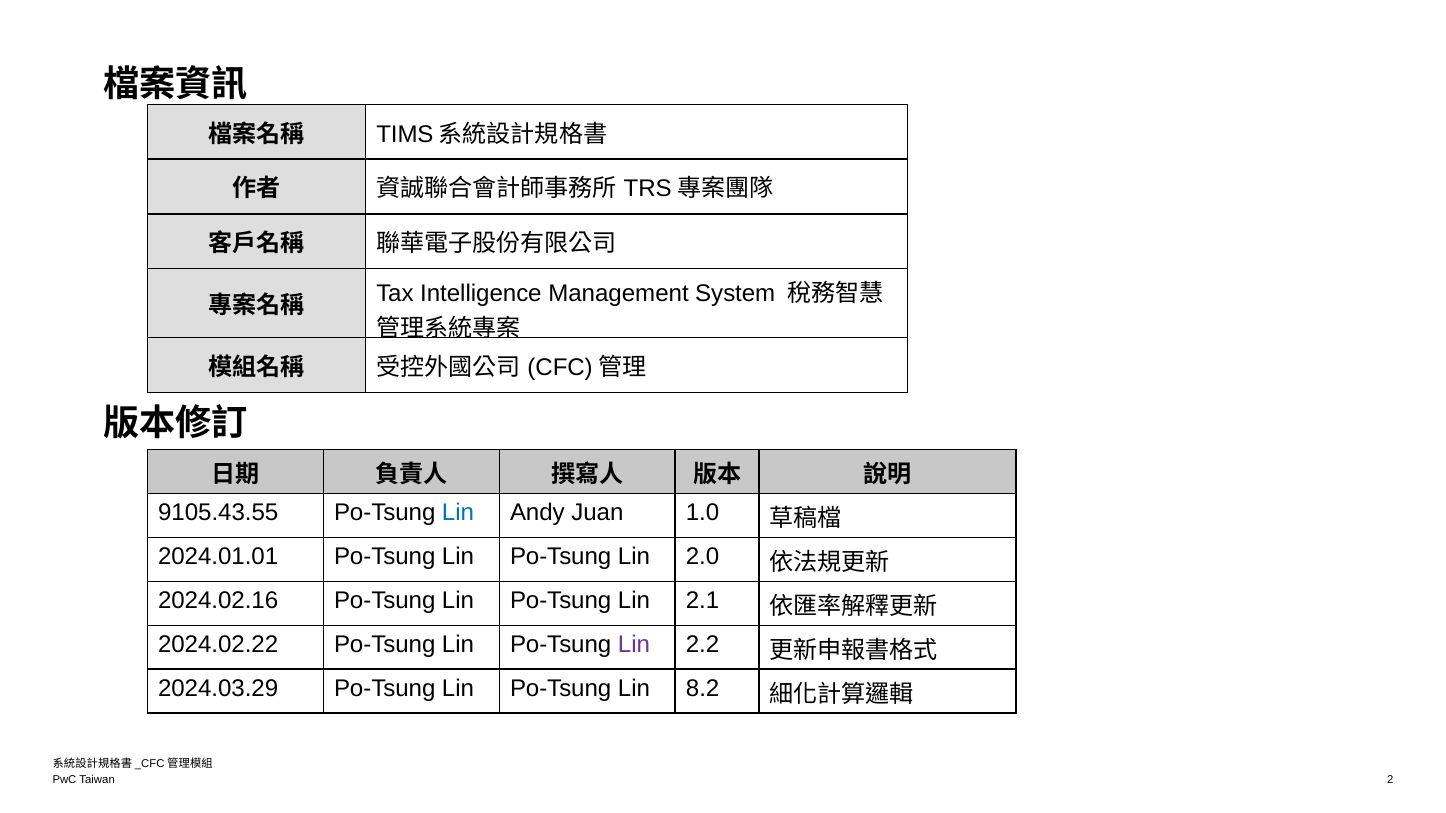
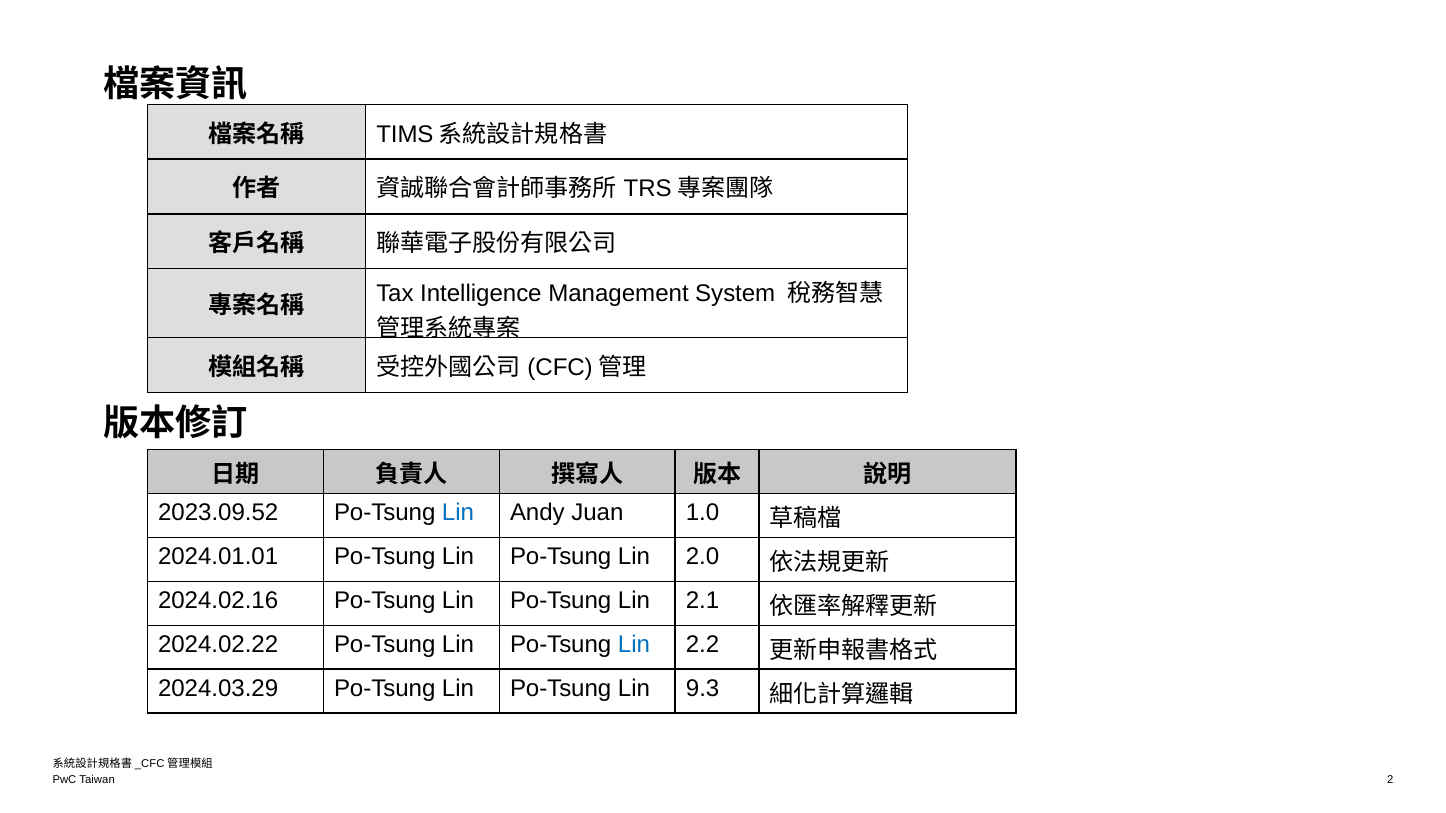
9105.43.55: 9105.43.55 -> 2023.09.52
Lin at (634, 645) colour: purple -> blue
8.2: 8.2 -> 9.3
